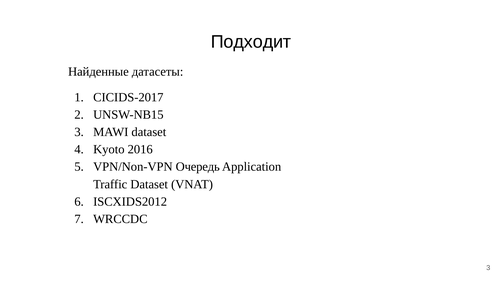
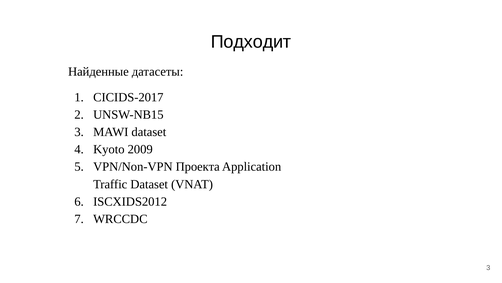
2016: 2016 -> 2009
Очередь: Очередь -> Проекта
